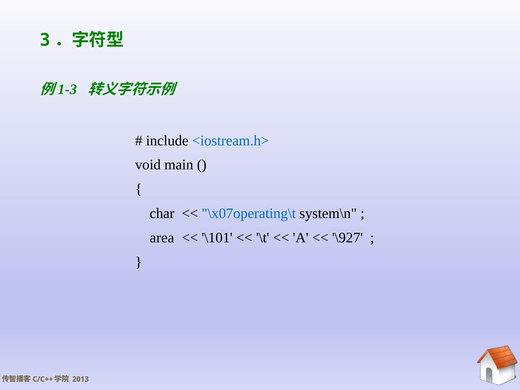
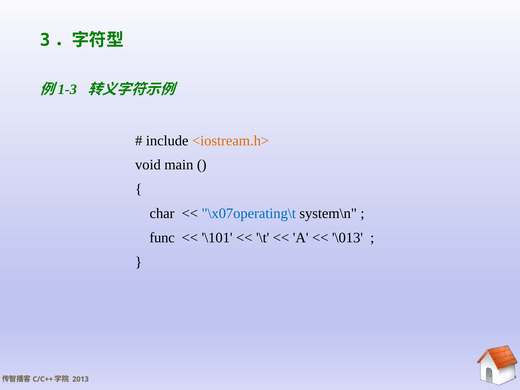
<iostream.h> colour: blue -> orange
area: area -> func
\927: \927 -> \013
